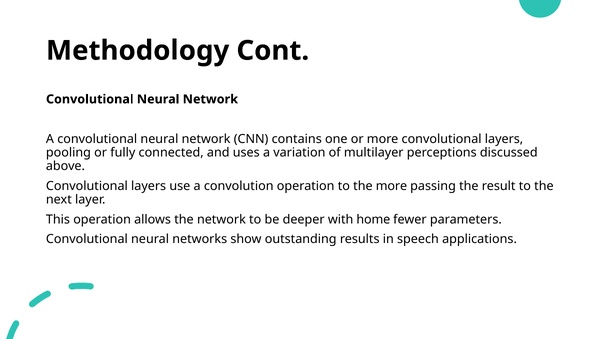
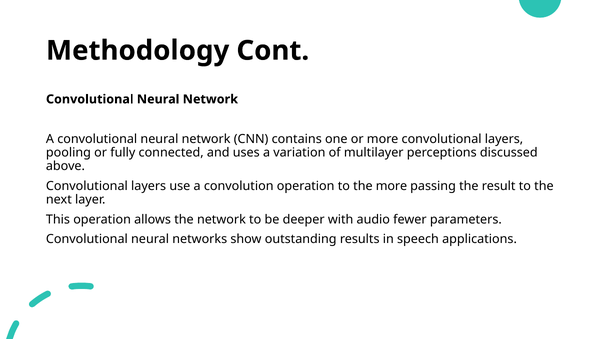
home: home -> audio
